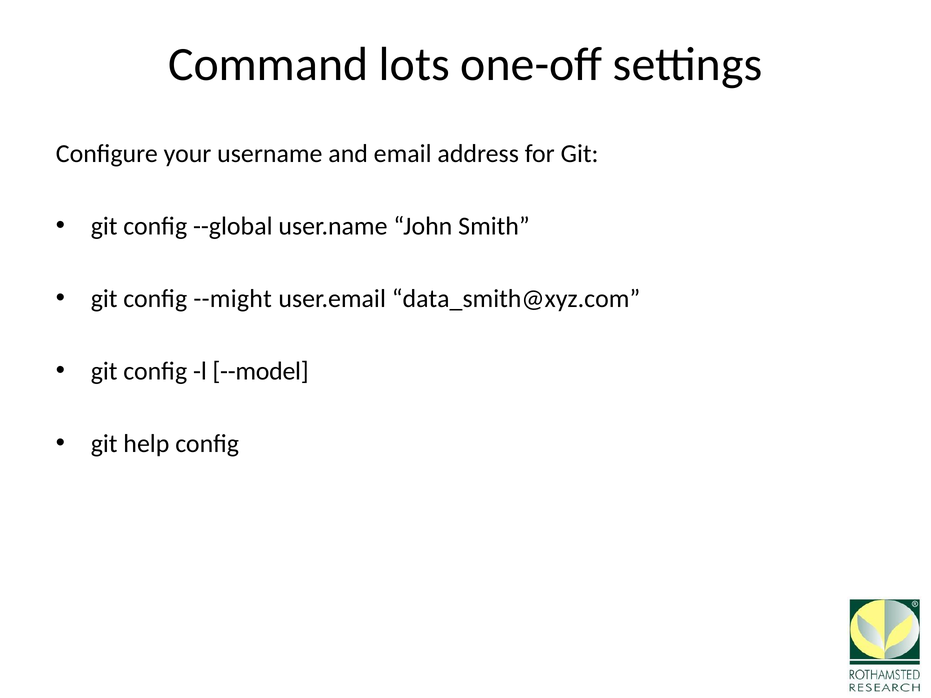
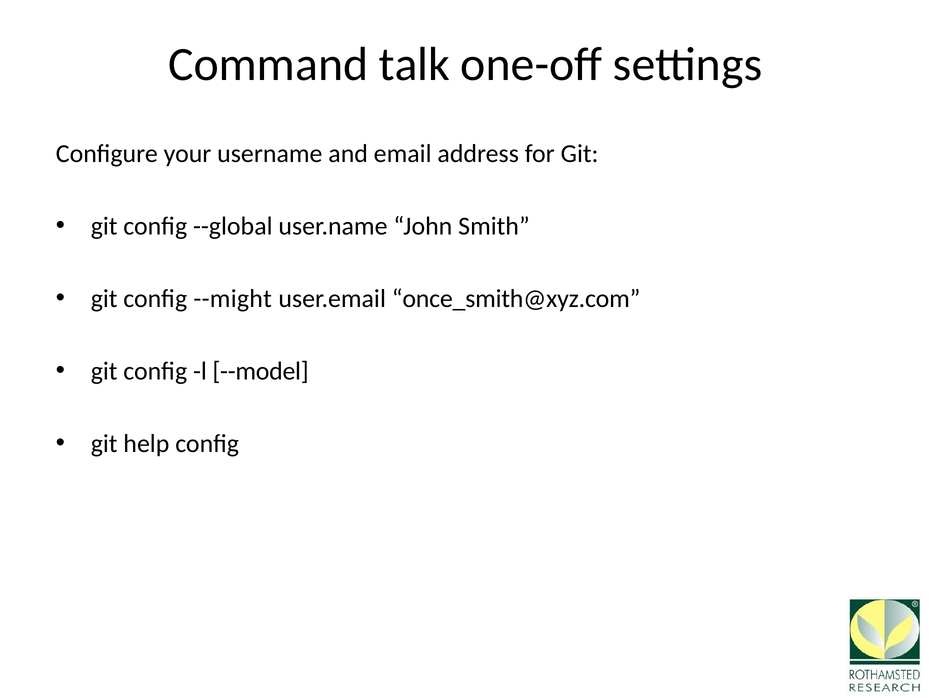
lots: lots -> talk
data_smith@xyz.com: data_smith@xyz.com -> once_smith@xyz.com
